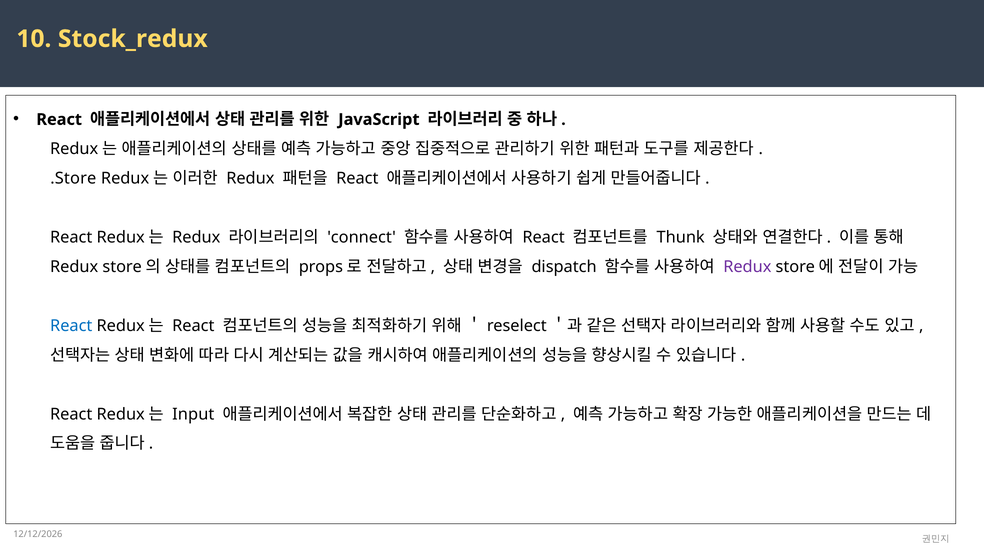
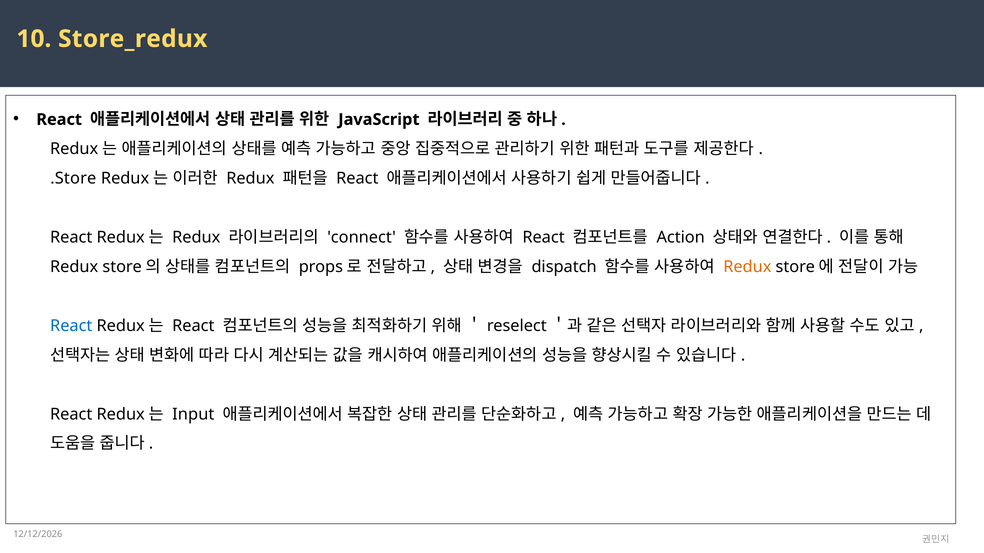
Stock_redux: Stock_redux -> Store_redux
Thunk: Thunk -> Action
Redux at (747, 267) colour: purple -> orange
